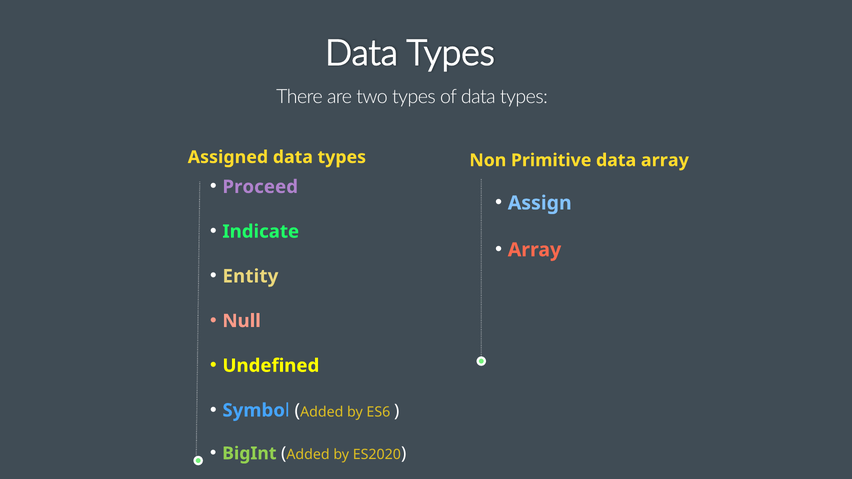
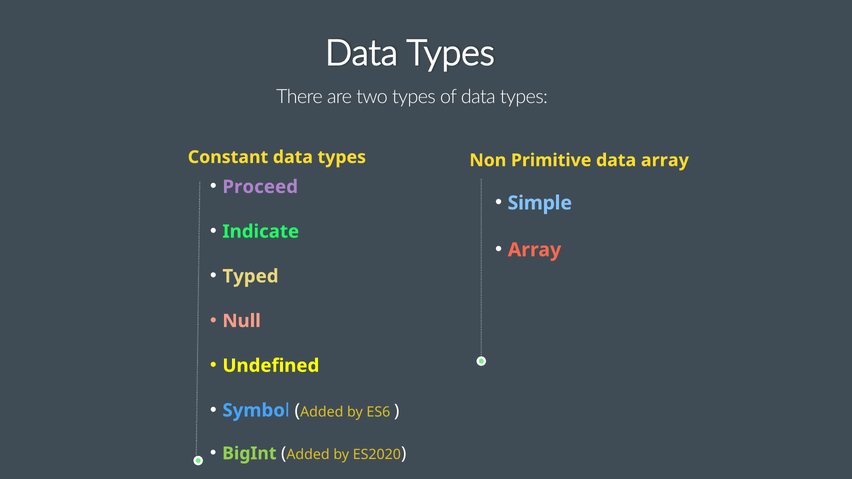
Assigned: Assigned -> Constant
Assign: Assign -> Simple
Entity: Entity -> Typed
